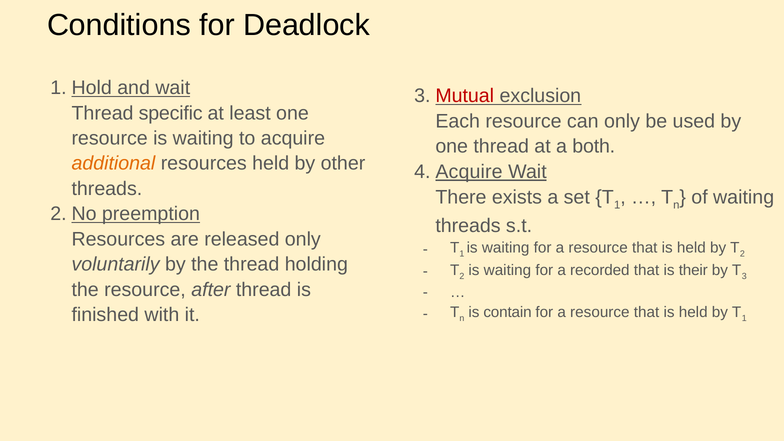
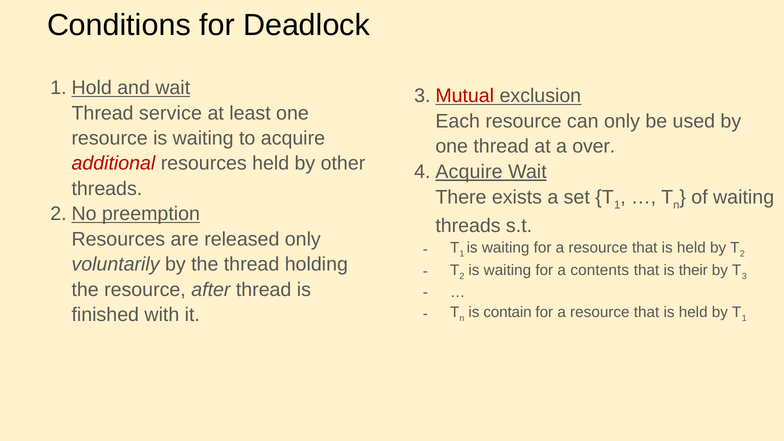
specific: specific -> service
both: both -> over
additional colour: orange -> red
recorded: recorded -> contents
